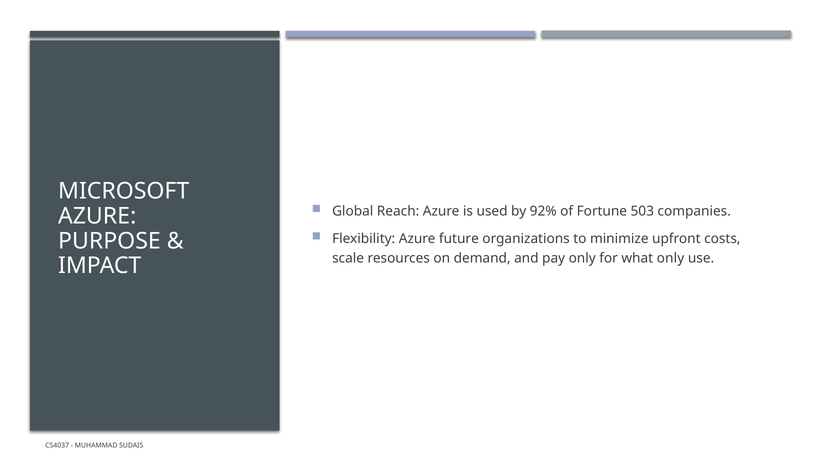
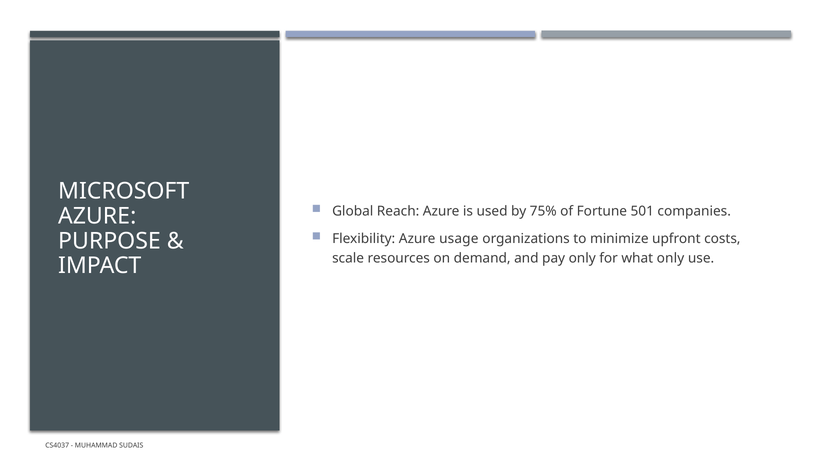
92%: 92% -> 75%
503: 503 -> 501
future: future -> usage
